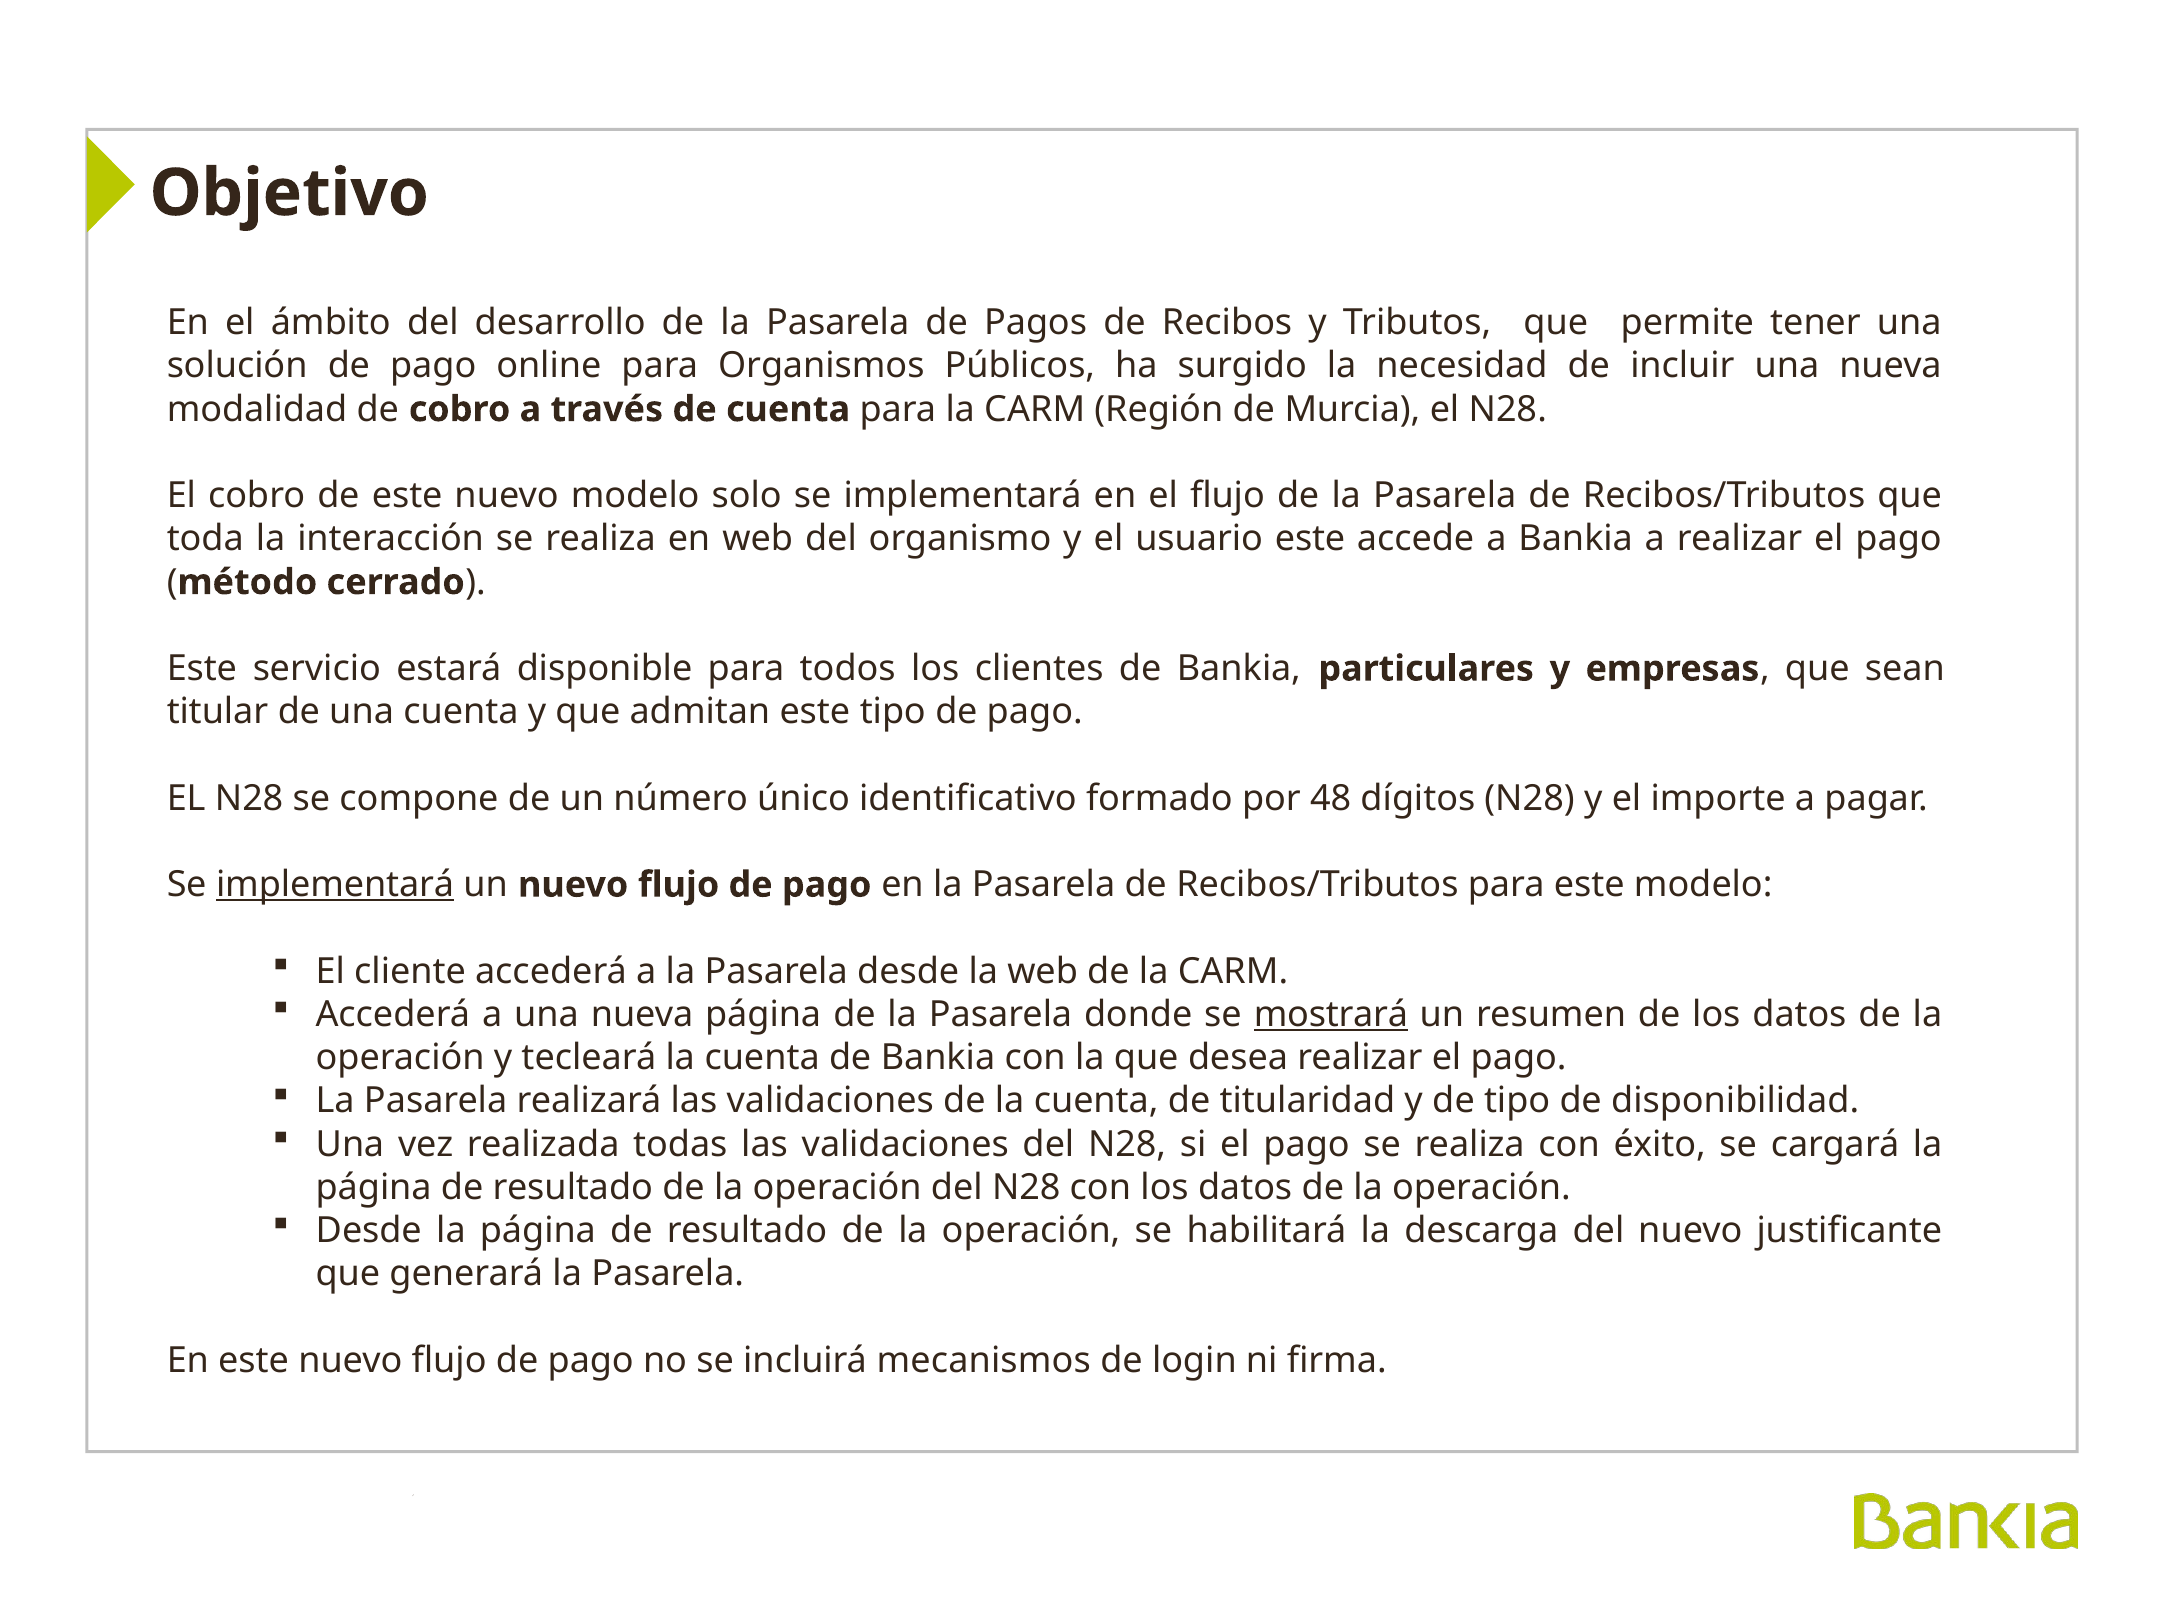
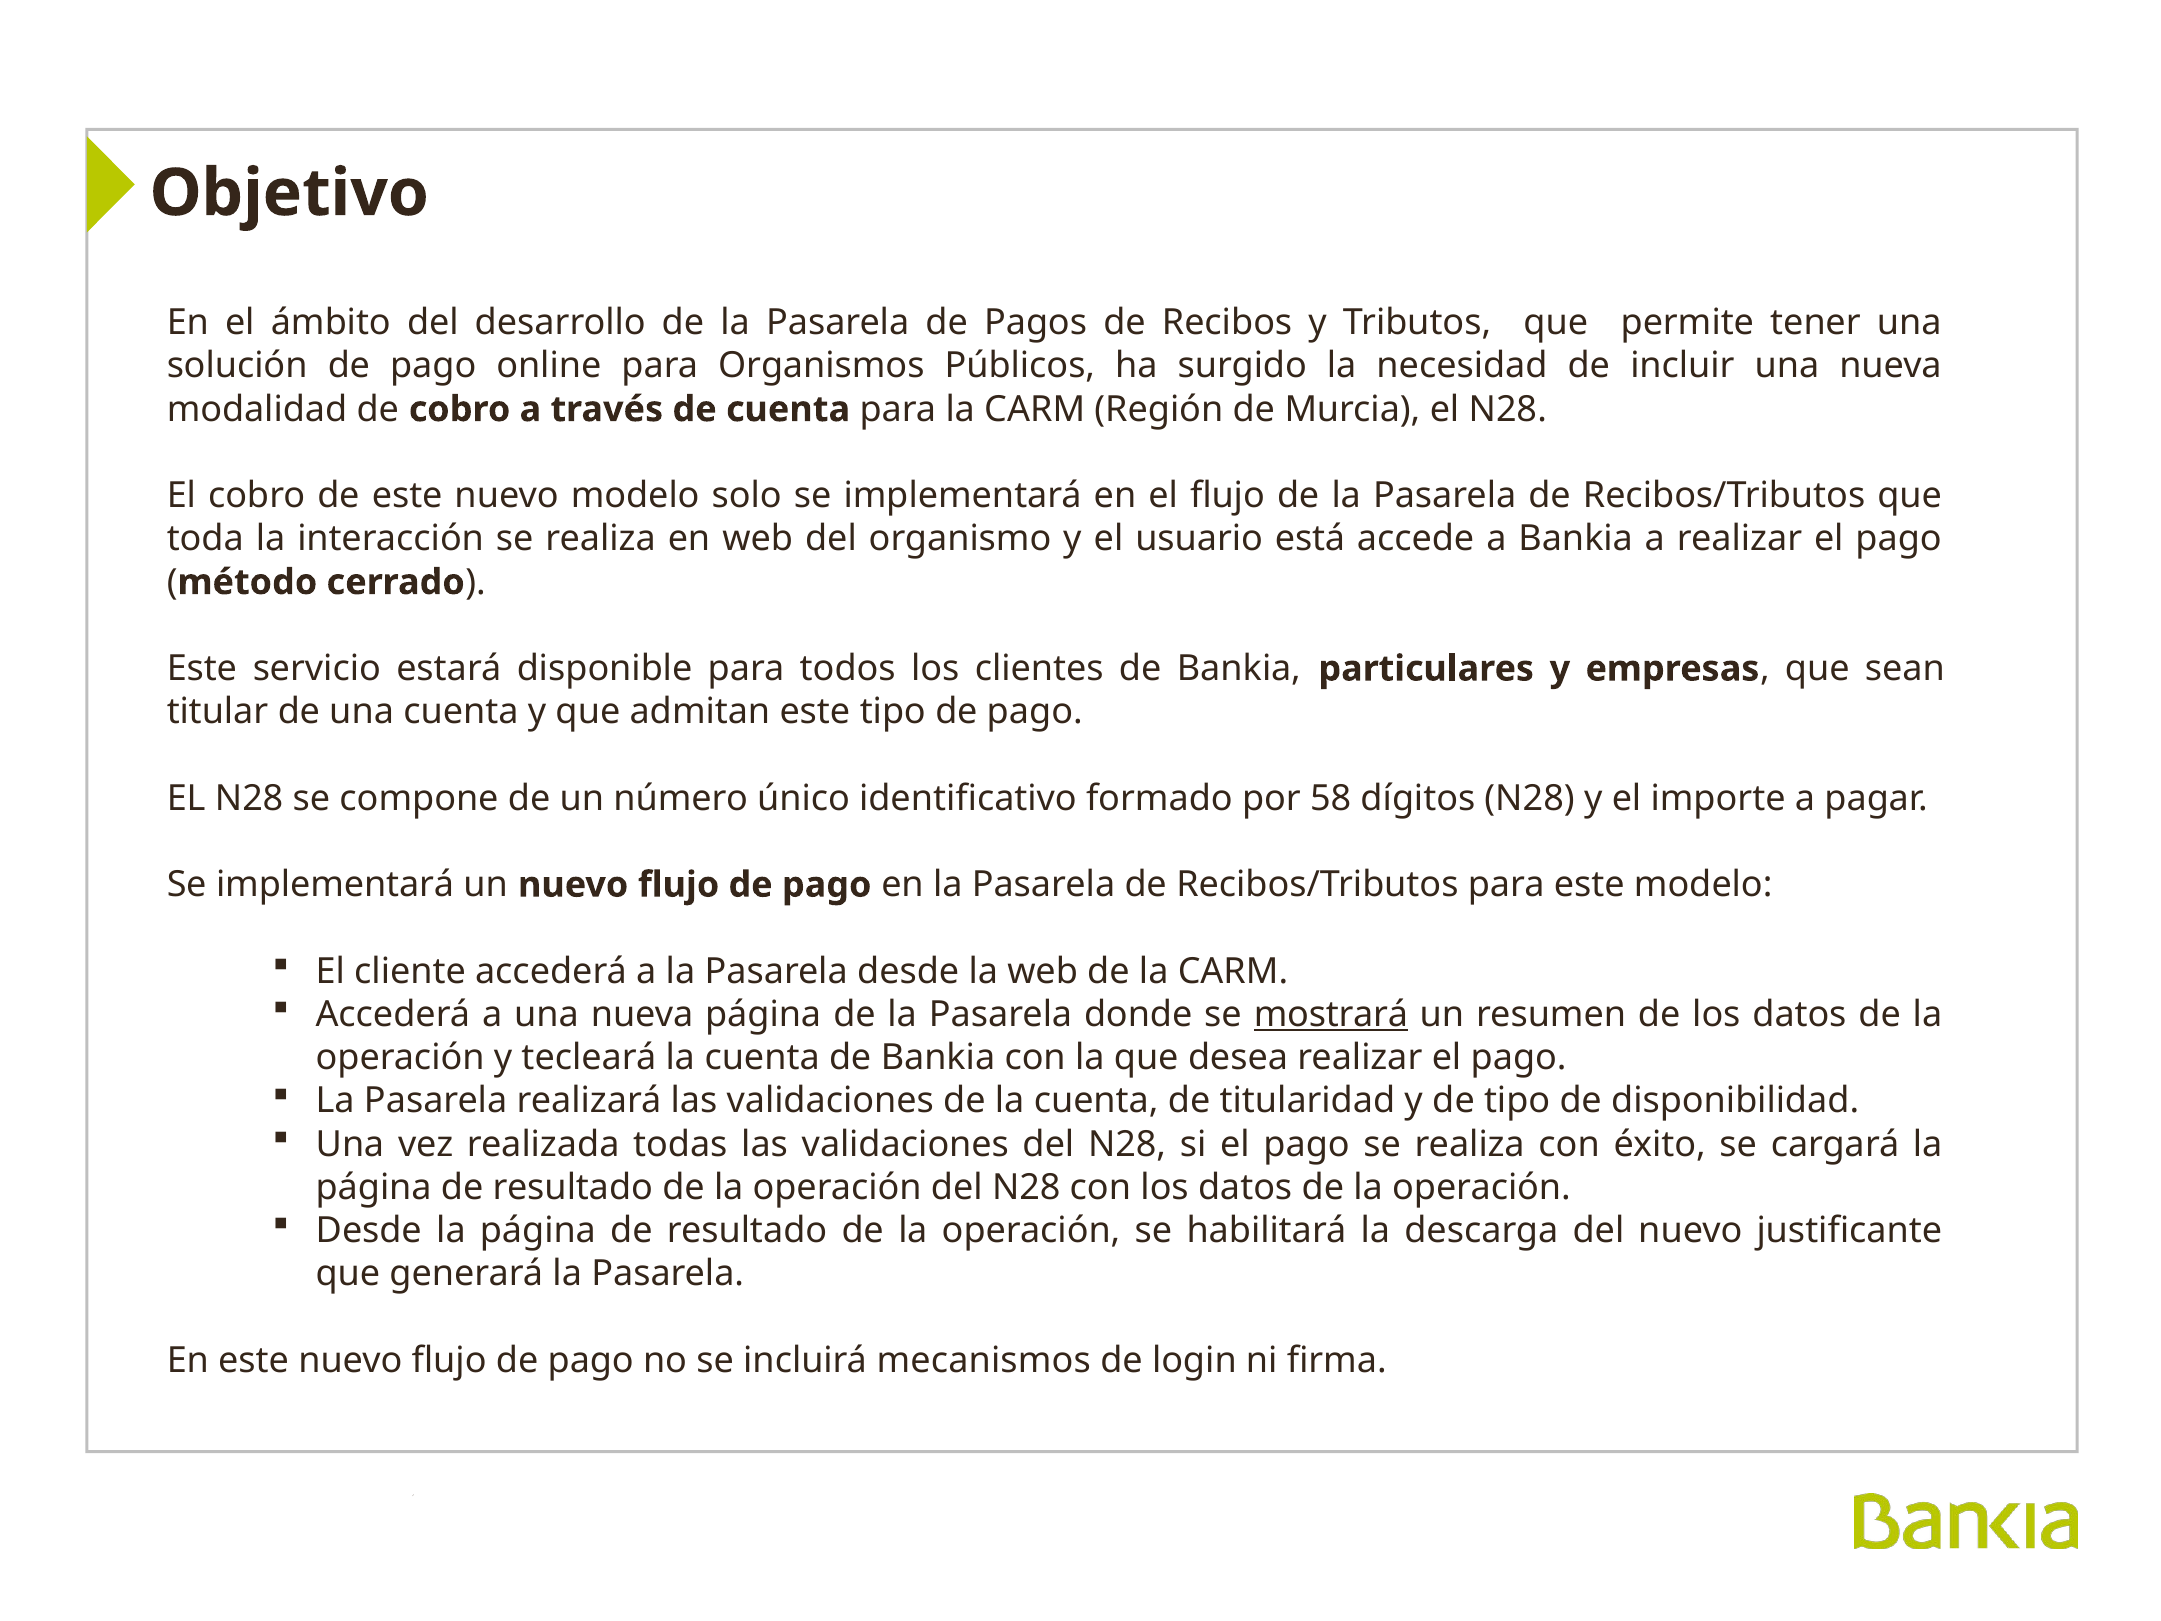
usuario este: este -> está
48: 48 -> 58
implementará at (335, 885) underline: present -> none
